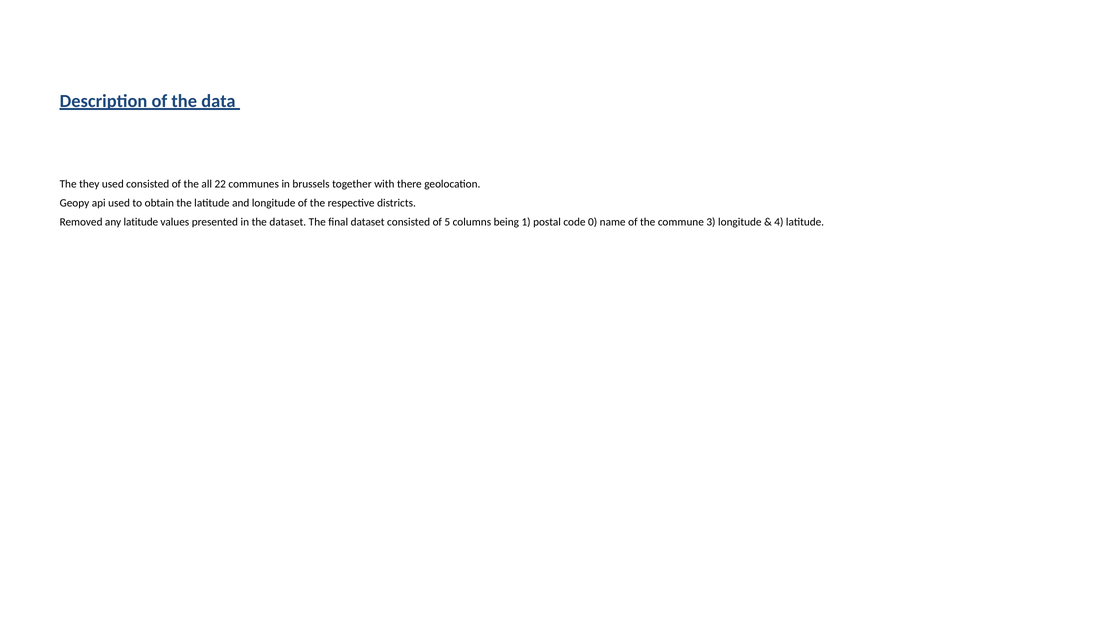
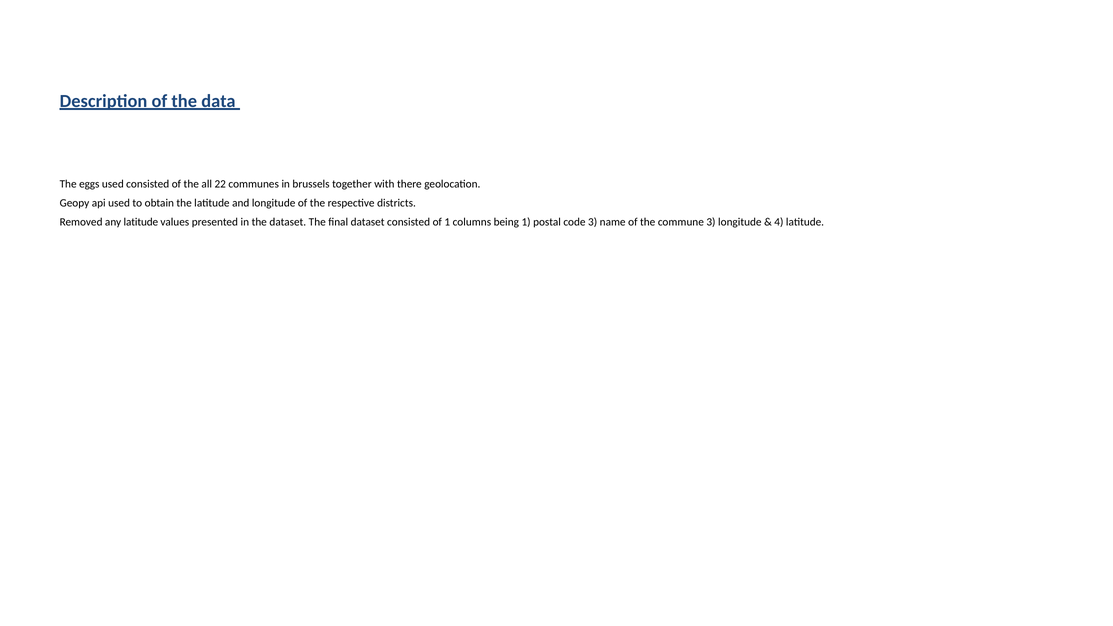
they: they -> eggs
of 5: 5 -> 1
code 0: 0 -> 3
